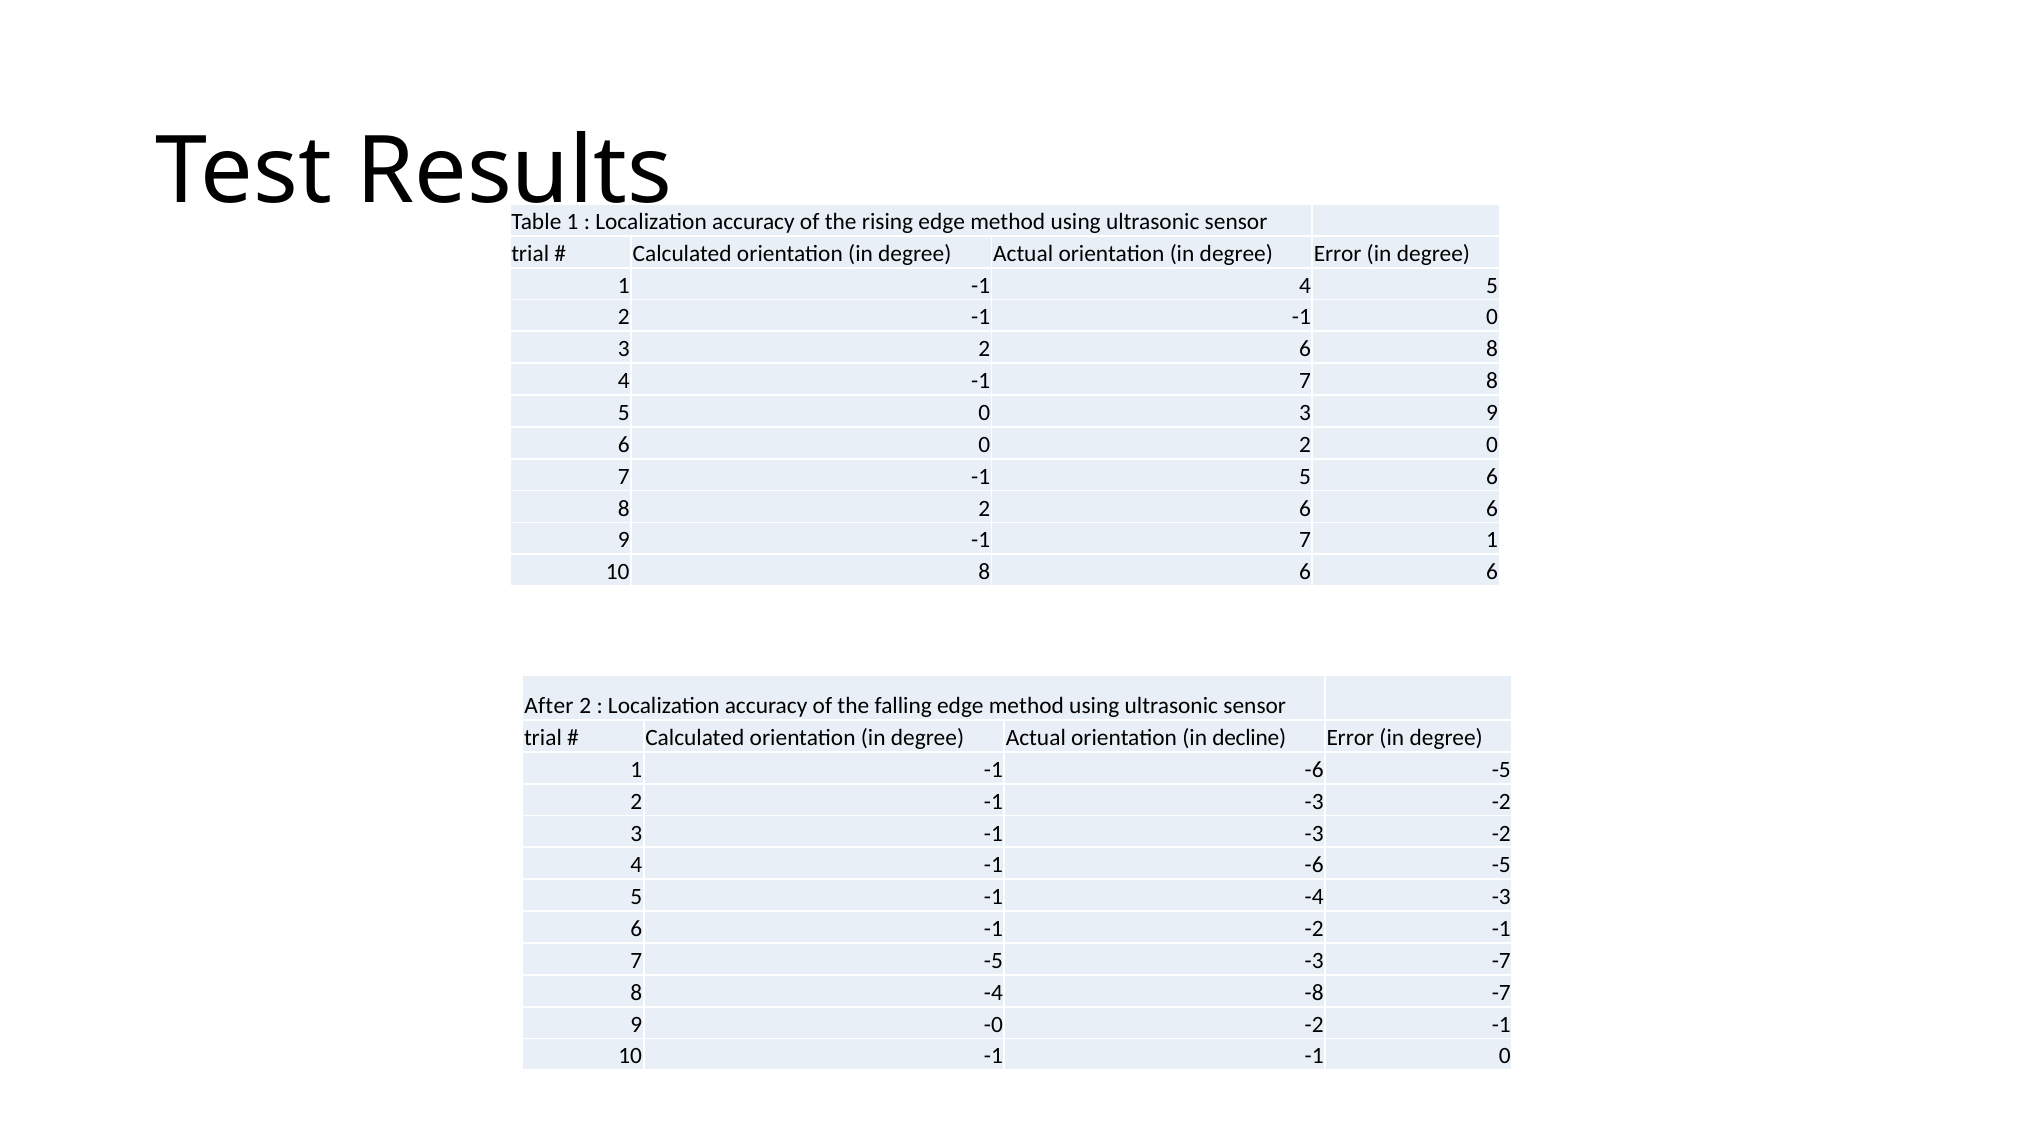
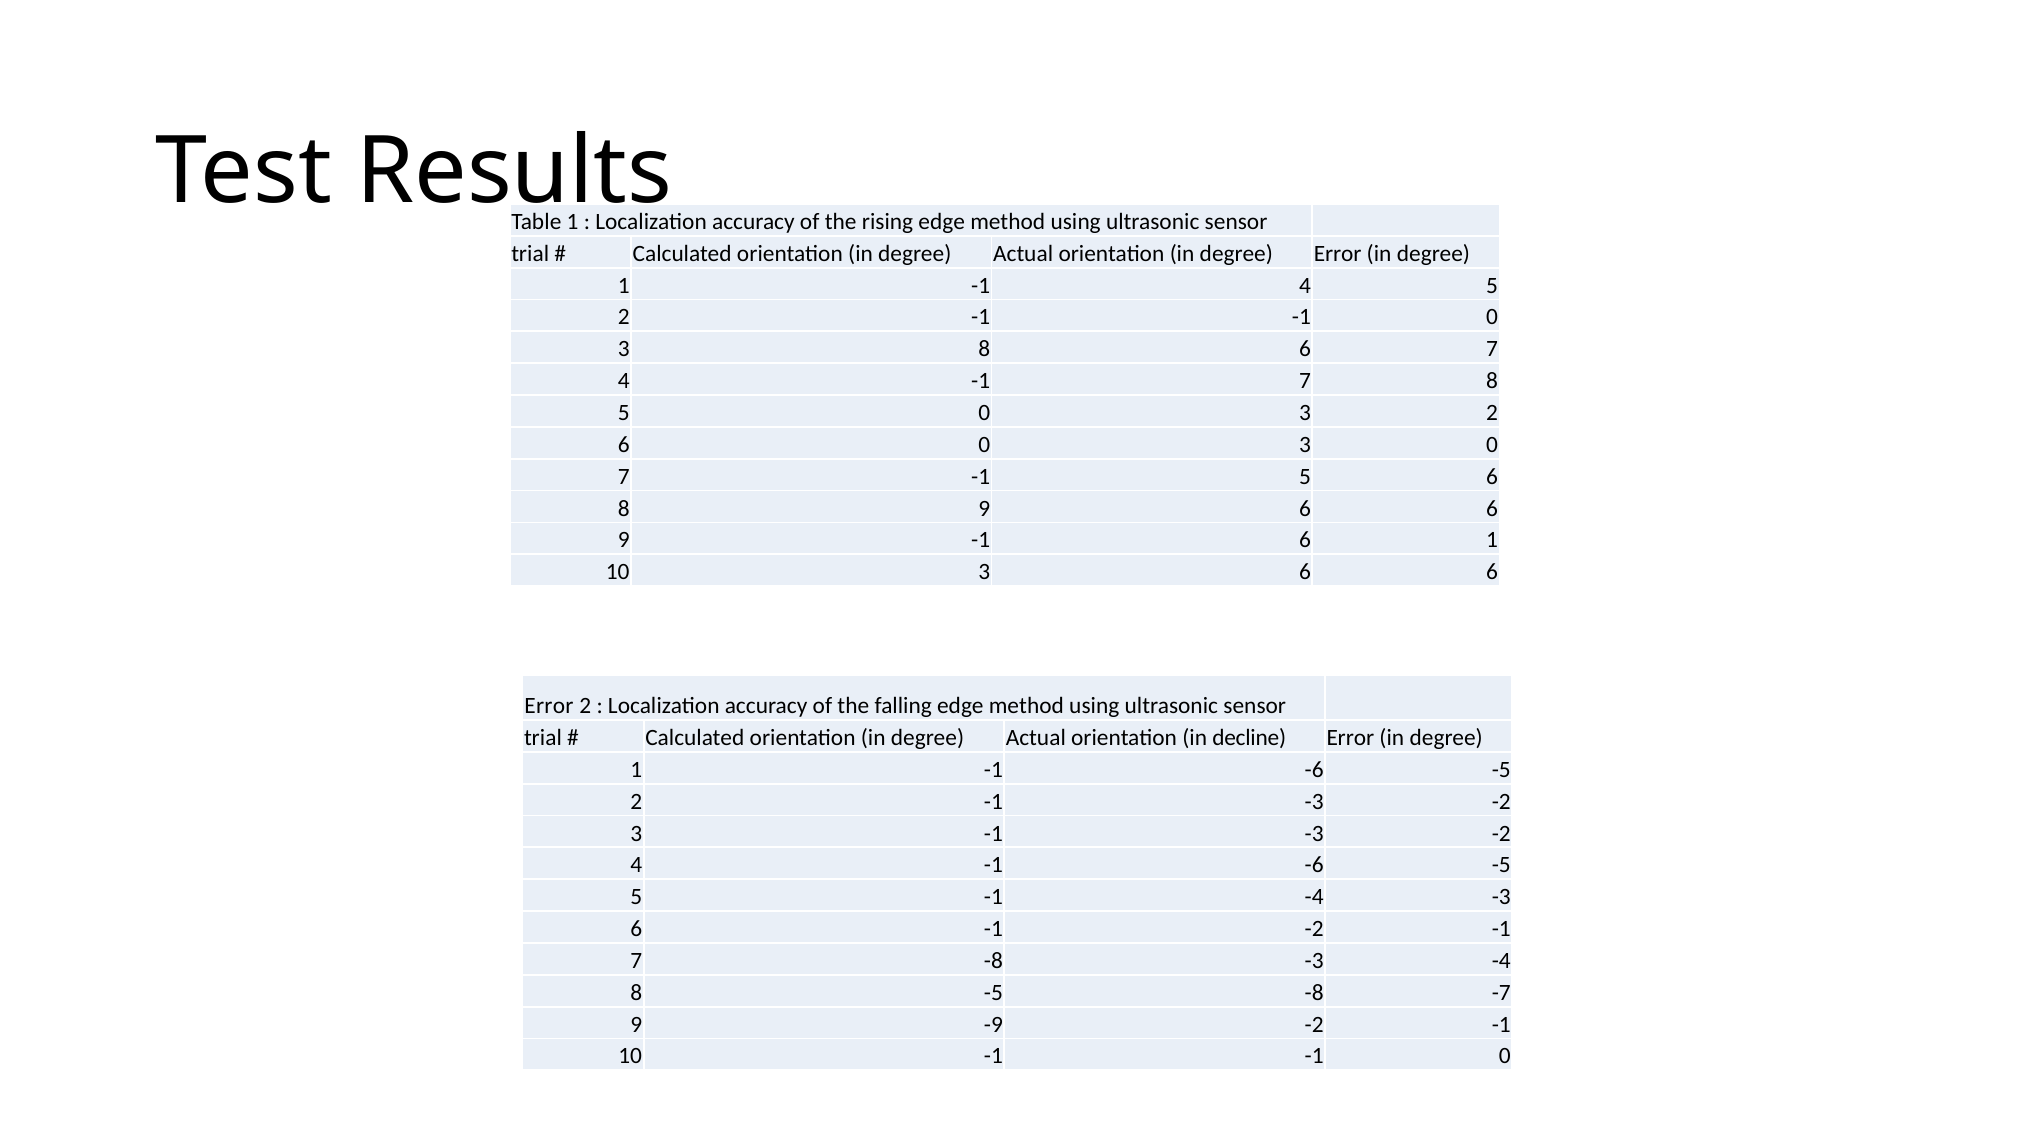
3 2: 2 -> 8
8 at (1492, 349): 8 -> 7
3 9: 9 -> 2
6 0 2: 2 -> 3
8 2: 2 -> 9
9 -1 7: 7 -> 6
10 8: 8 -> 3
After at (549, 706): After -> Error
7 -5: -5 -> -8
-3 -7: -7 -> -4
8 -4: -4 -> -5
-0: -0 -> -9
